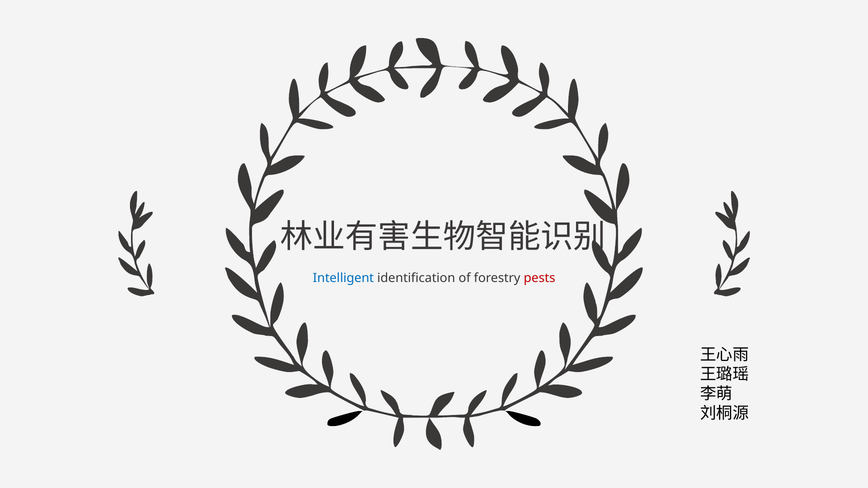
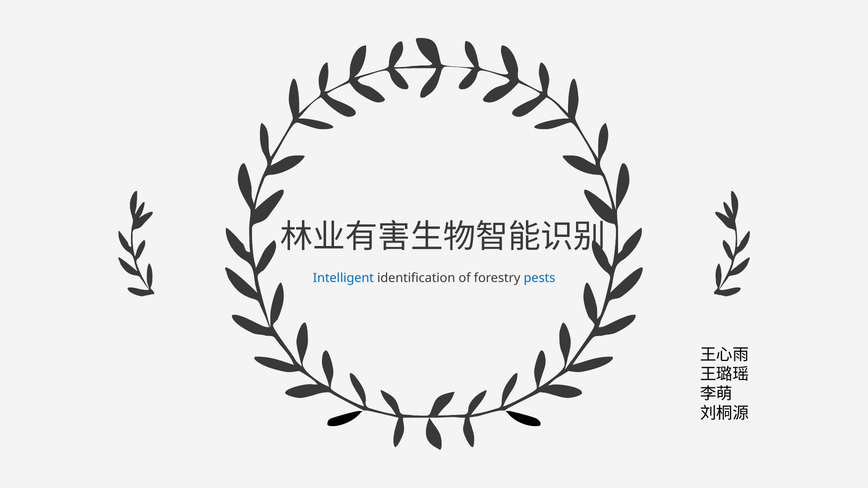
pests colour: red -> blue
